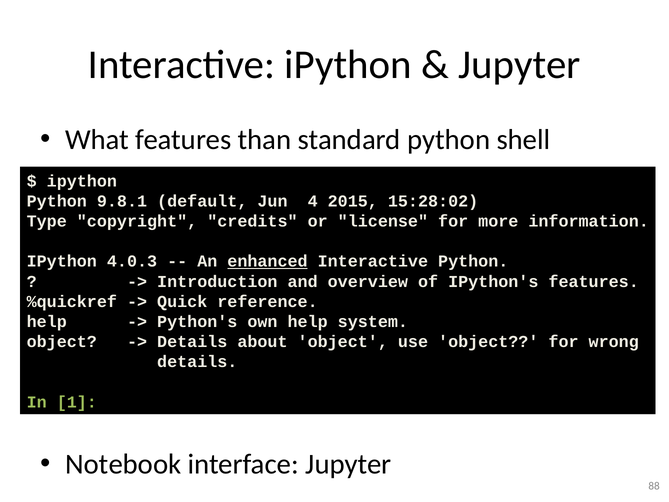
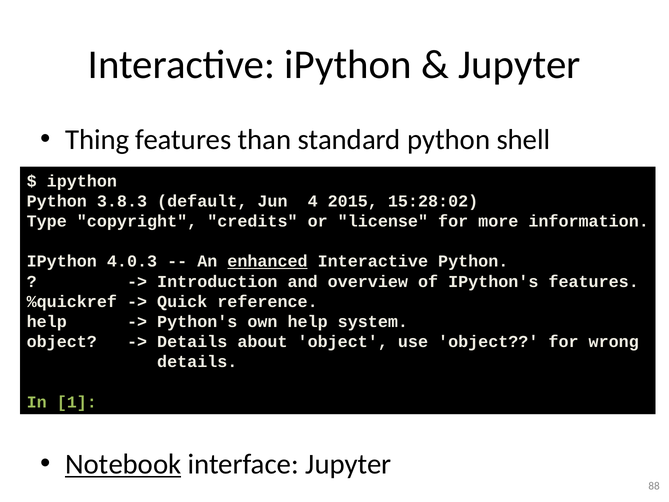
What: What -> Thing
9.8.1: 9.8.1 -> 3.8.3
Notebook underline: none -> present
